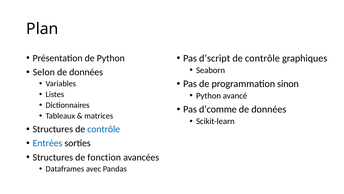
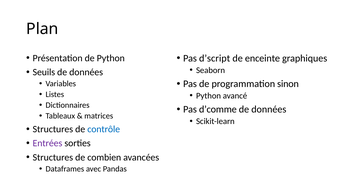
contrôle at (262, 58): contrôle -> enceinte
Selon: Selon -> Seuils
Entrées colour: blue -> purple
fonction: fonction -> combien
